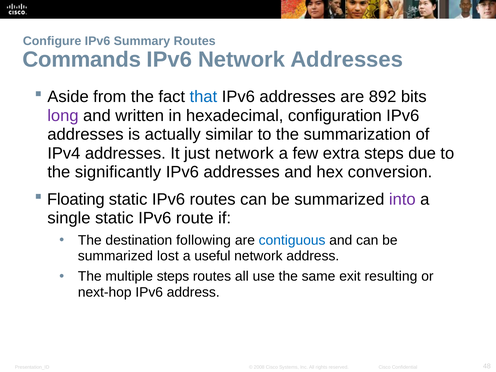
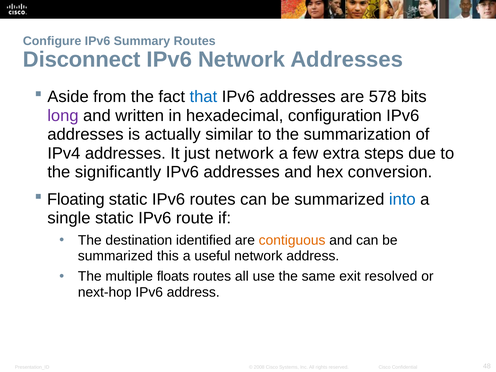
Commands: Commands -> Disconnect
892: 892 -> 578
into colour: purple -> blue
following: following -> identified
contiguous colour: blue -> orange
lost: lost -> this
multiple steps: steps -> floats
resulting: resulting -> resolved
